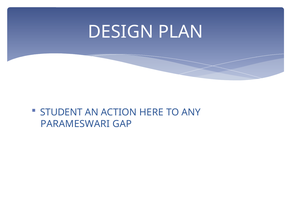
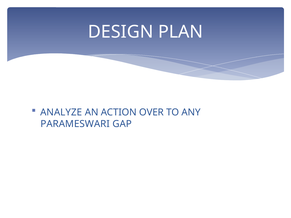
STUDENT: STUDENT -> ANALYZE
HERE: HERE -> OVER
